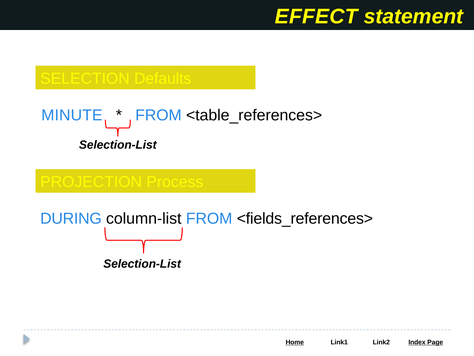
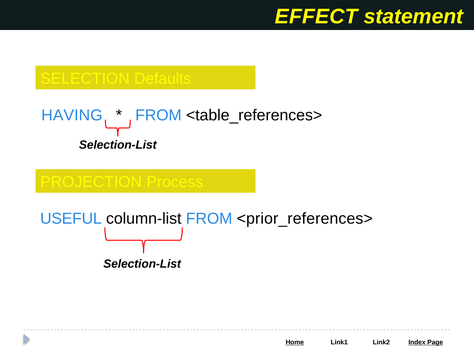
MINUTE: MINUTE -> HAVING
DURING: DURING -> USEFUL
<fields_references>: <fields_references> -> <prior_references>
